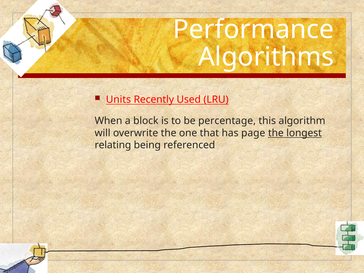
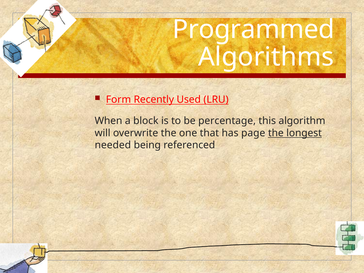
Performance: Performance -> Programmed
Units: Units -> Form
relating: relating -> needed
